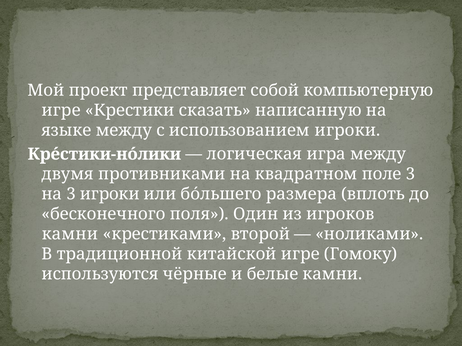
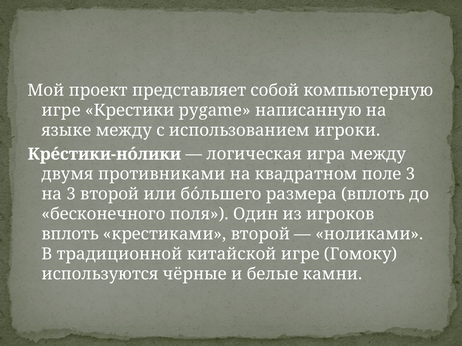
сказать: сказать -> pygame
3 игроки: игроки -> второй
камни at (70, 234): камни -> вплоть
